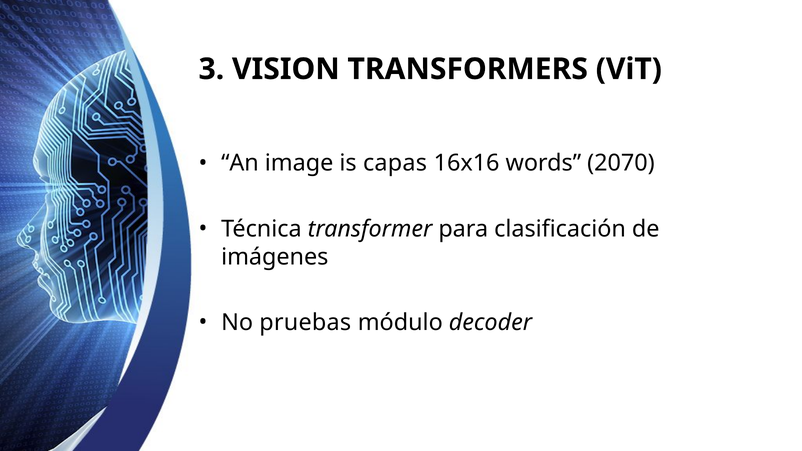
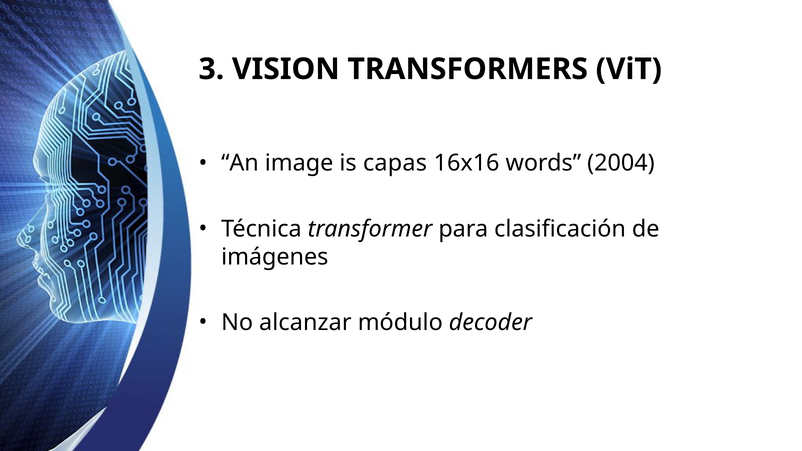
2070: 2070 -> 2004
pruebas: pruebas -> alcanzar
